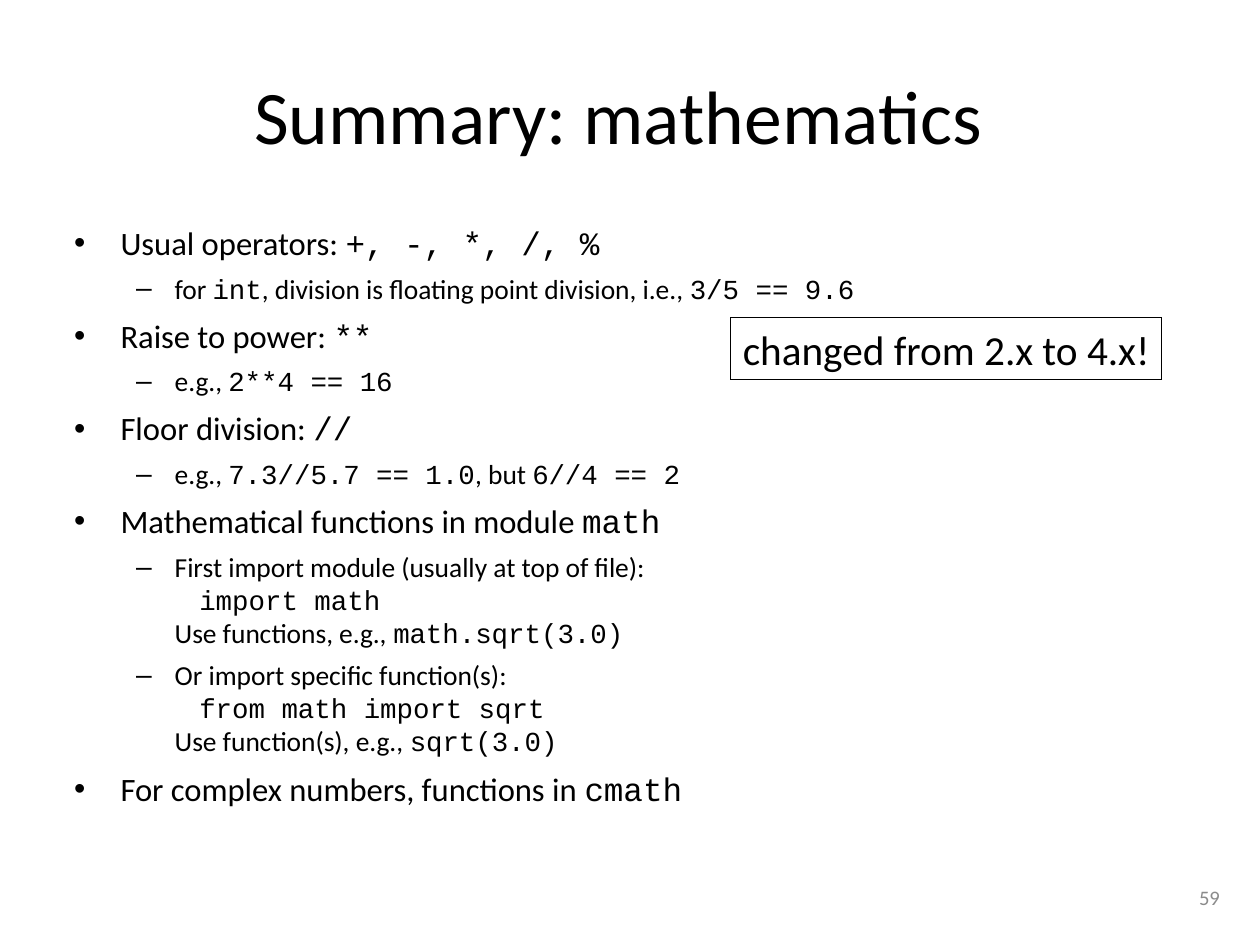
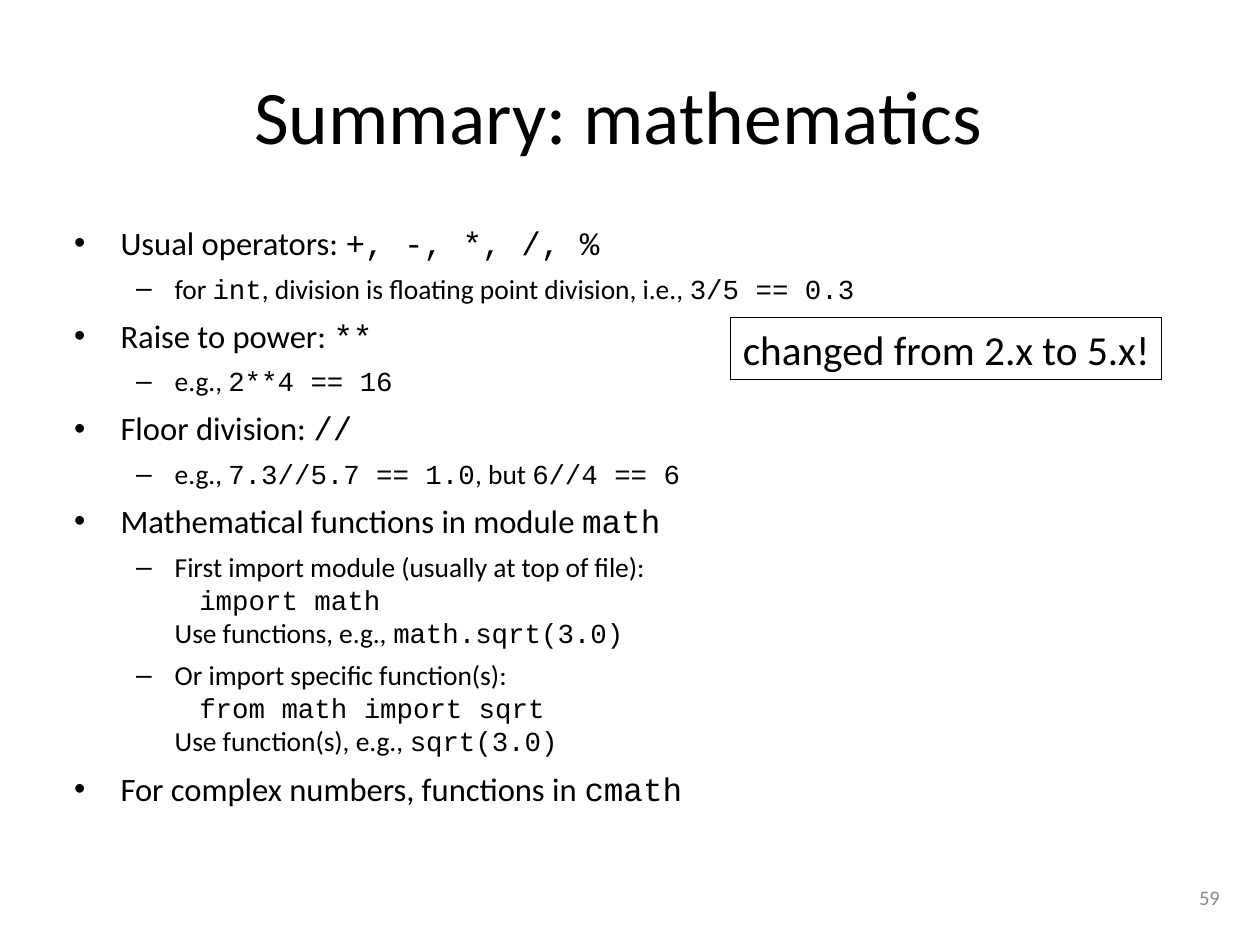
9.6: 9.6 -> 0.3
4.x: 4.x -> 5.x
2: 2 -> 6
